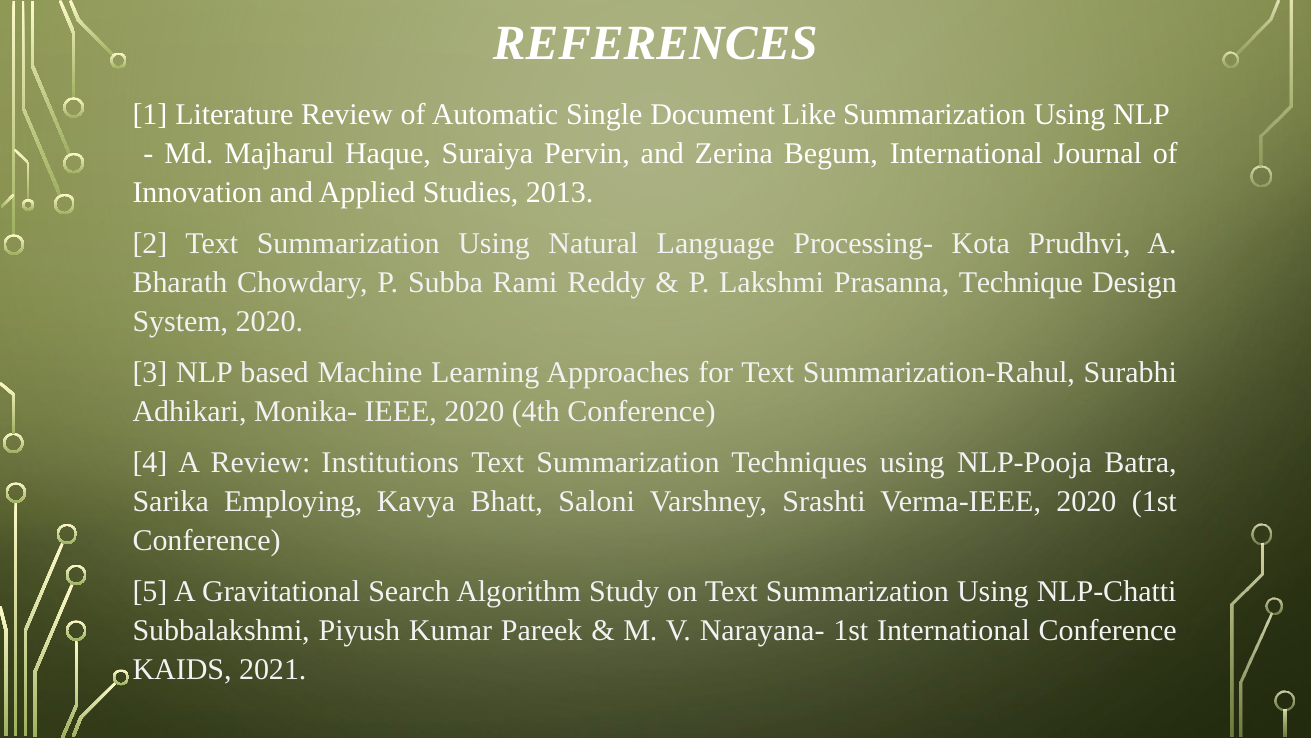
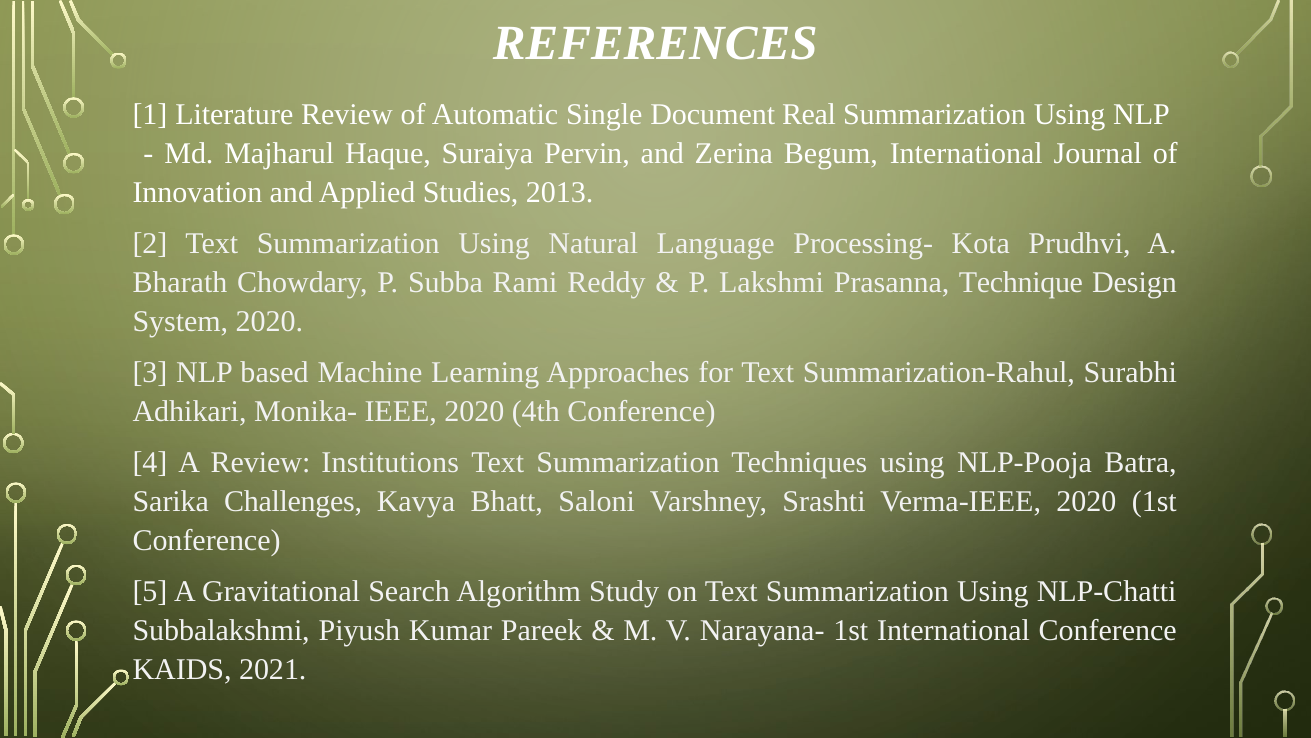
Like: Like -> Real
Employing: Employing -> Challenges
